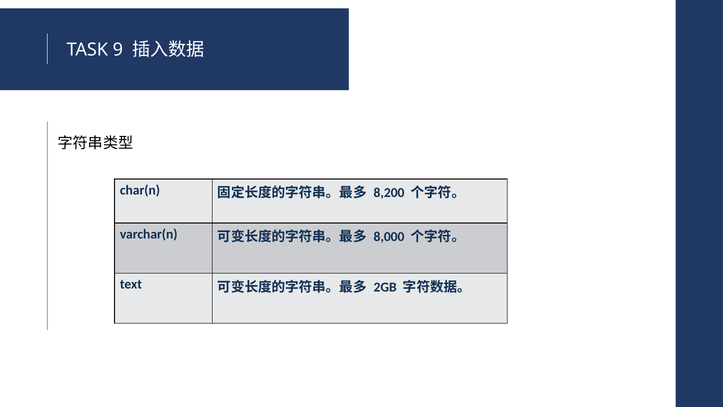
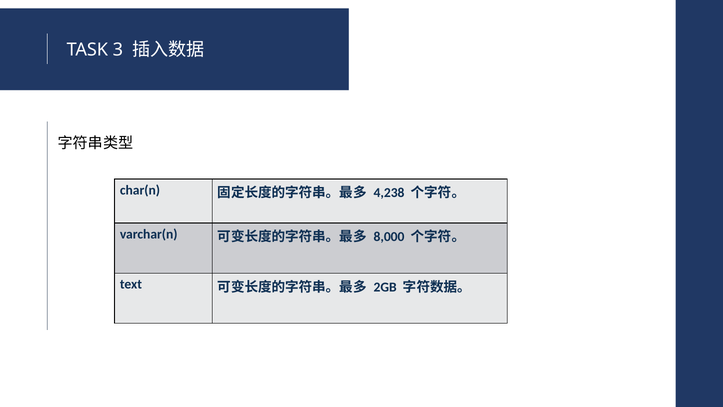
9: 9 -> 3
8,200: 8,200 -> 4,238
